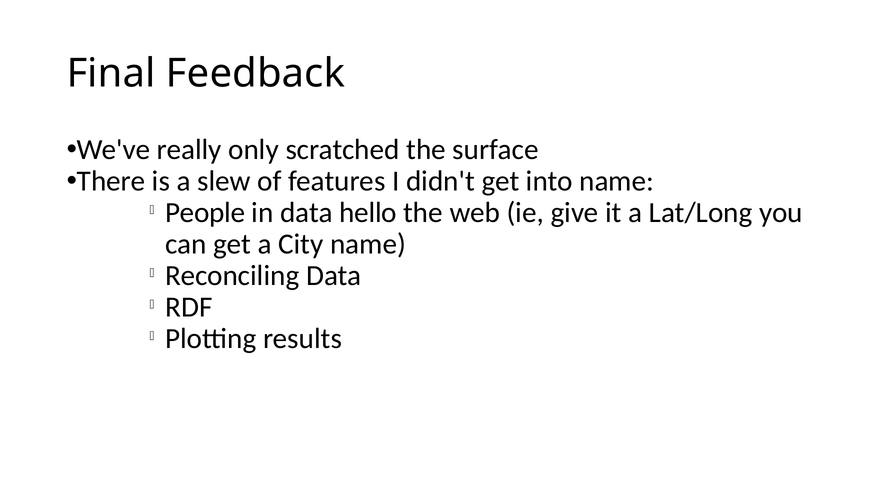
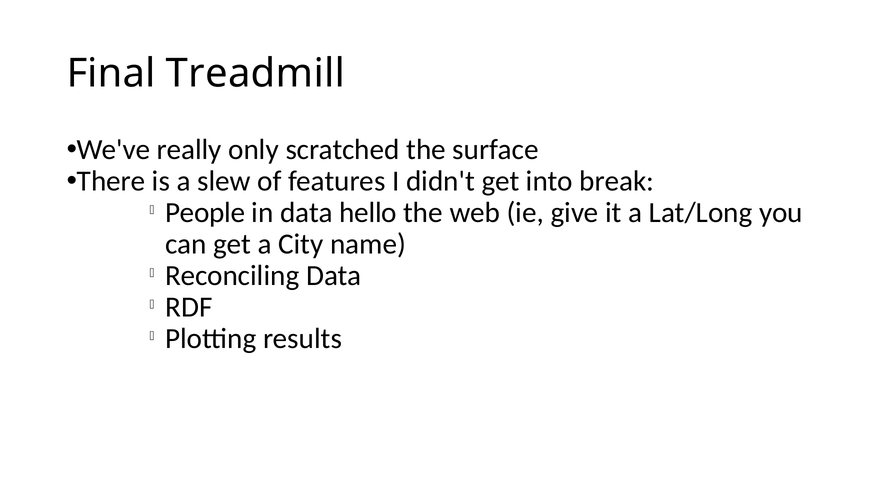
Feedback: Feedback -> Treadmill
into name: name -> break
